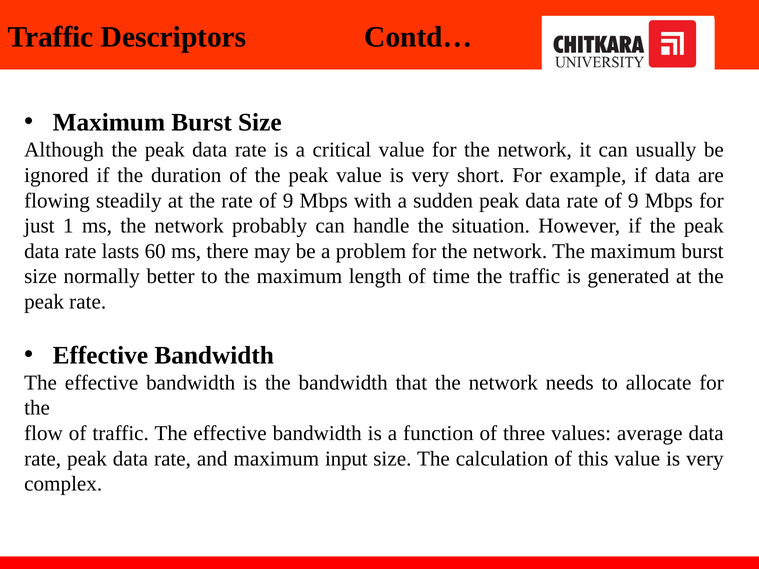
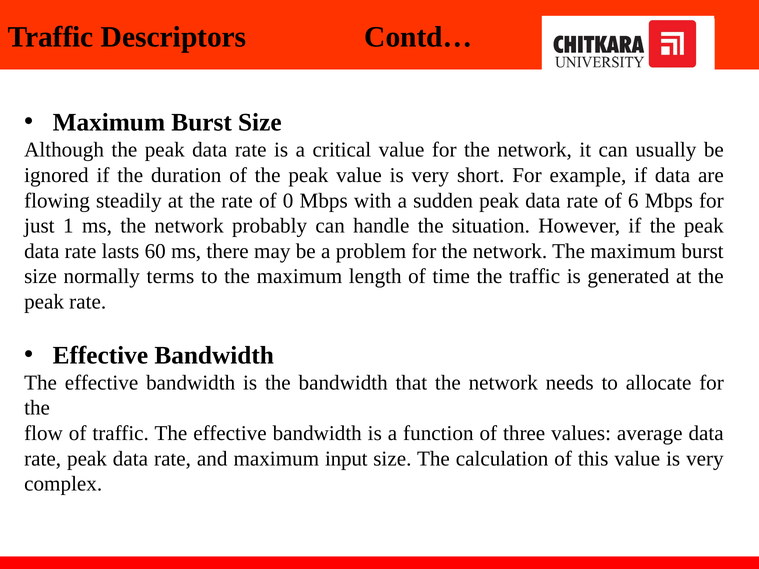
the rate of 9: 9 -> 0
data rate of 9: 9 -> 6
better: better -> terms
